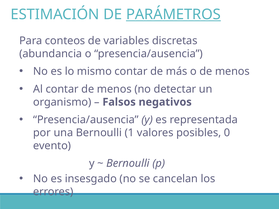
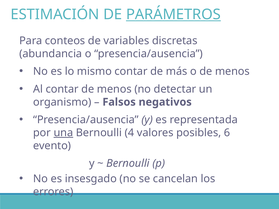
una underline: none -> present
1: 1 -> 4
0: 0 -> 6
